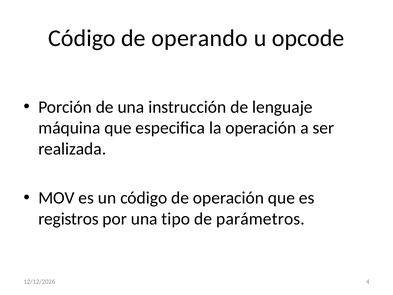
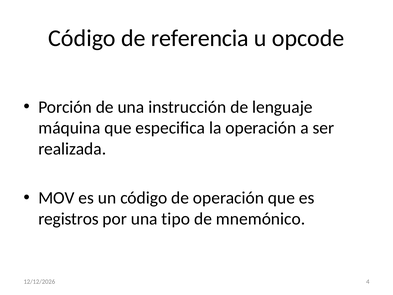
operando: operando -> referencia
parámetros: parámetros -> mnemónico
